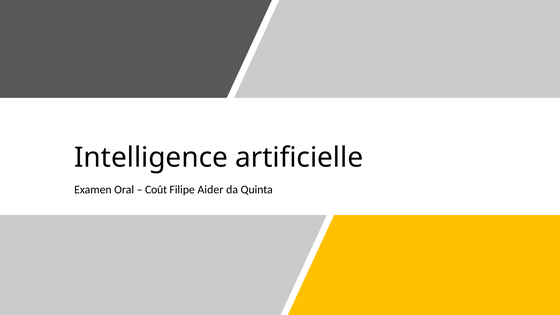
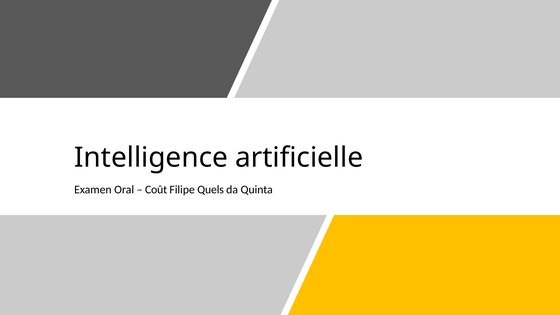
Aider: Aider -> Quels
